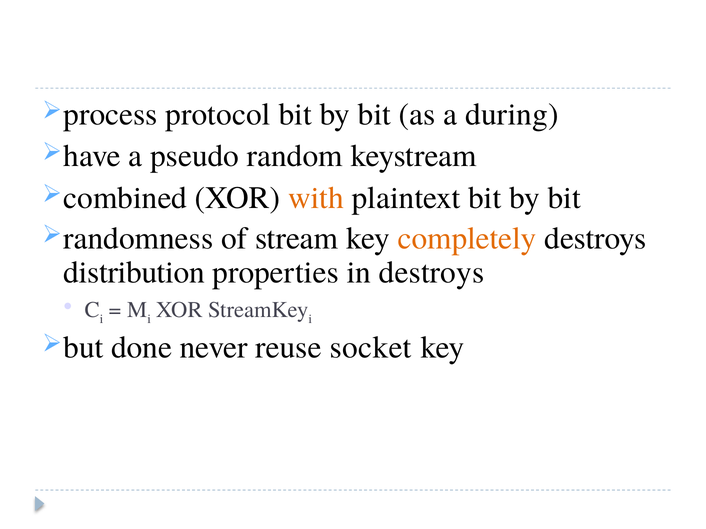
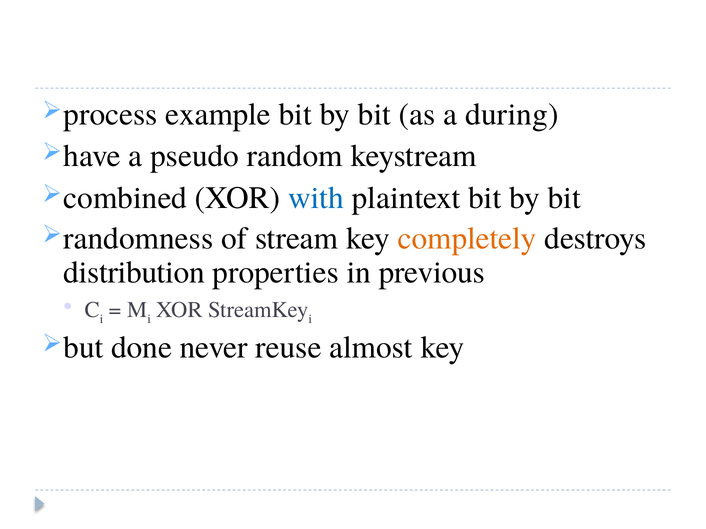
protocol: protocol -> example
with colour: orange -> blue
in destroys: destroys -> previous
socket: socket -> almost
